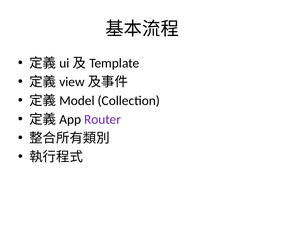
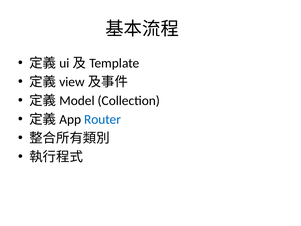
Router colour: purple -> blue
